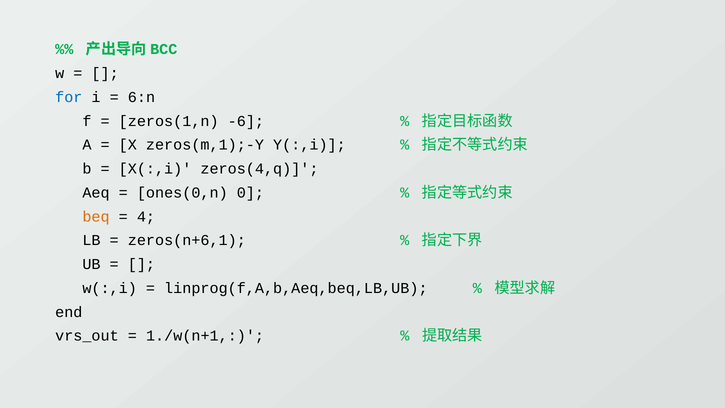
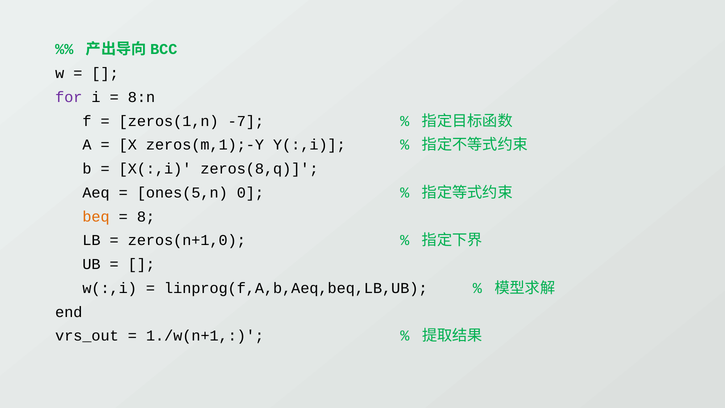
for colour: blue -> purple
6:n: 6:n -> 8:n
-6: -6 -> -7
zeros(4,q: zeros(4,q -> zeros(8,q
ones(0,n: ones(0,n -> ones(5,n
4: 4 -> 8
zeros(n+6,1: zeros(n+6,1 -> zeros(n+1,0
